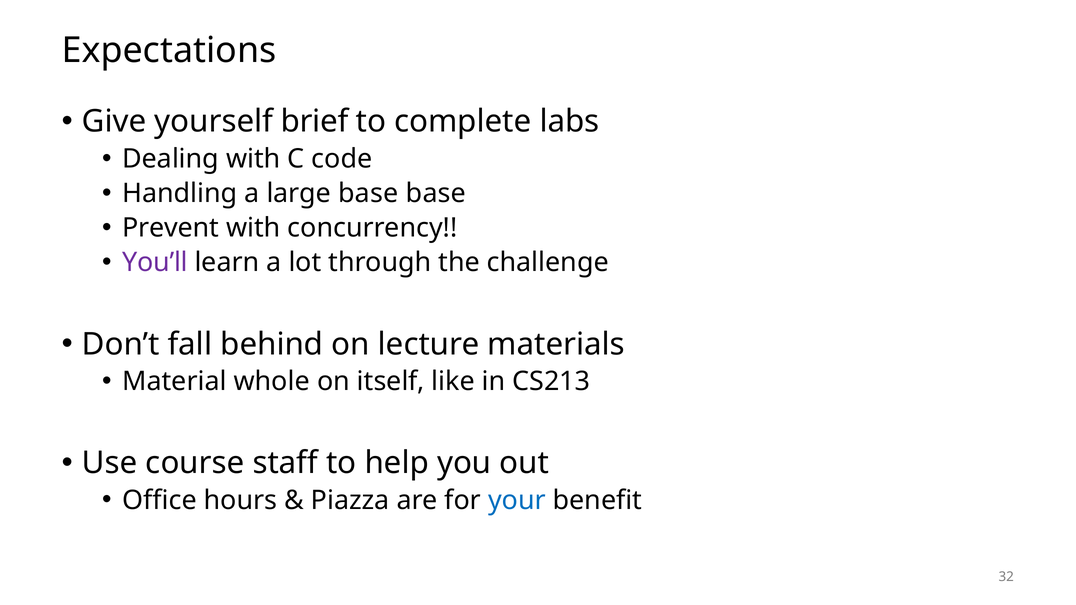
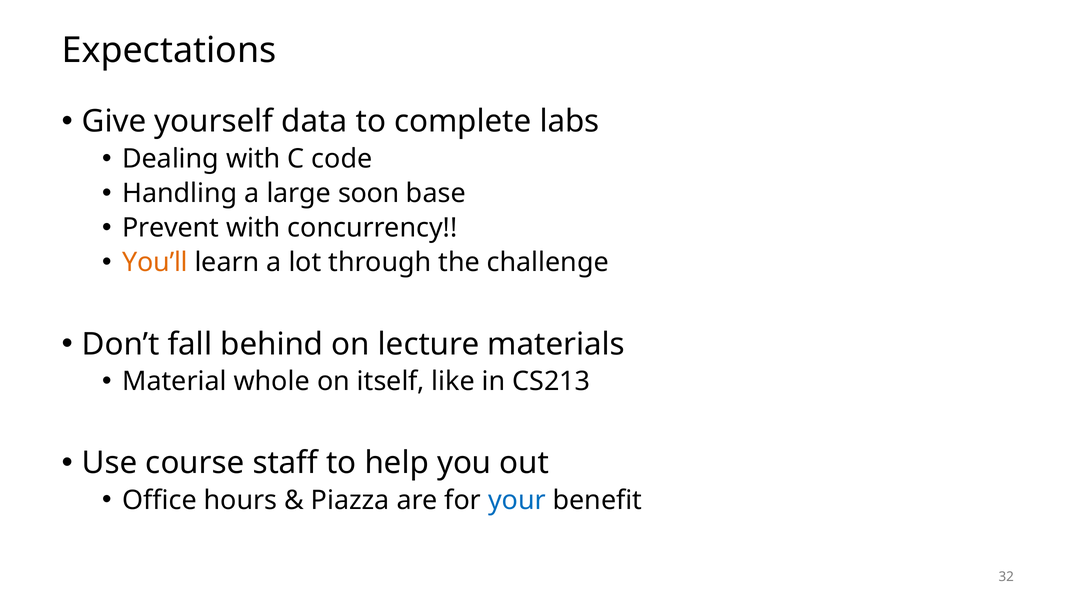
brief: brief -> data
large base: base -> soon
You’ll colour: purple -> orange
